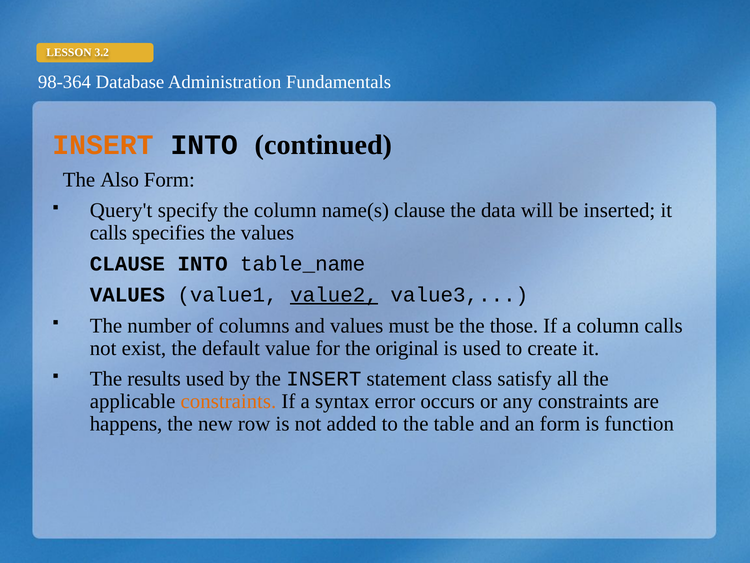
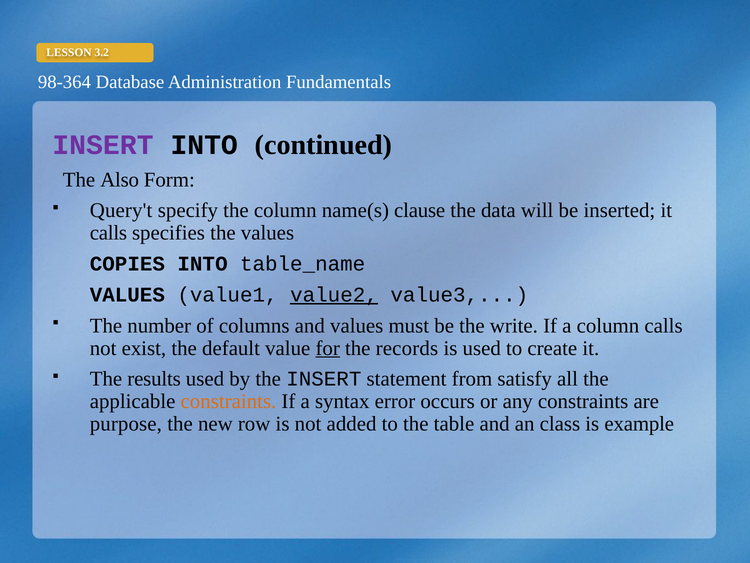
INSERT at (103, 145) colour: orange -> purple
CLAUSE at (127, 264): CLAUSE -> COPIES
those: those -> write
for underline: none -> present
original: original -> records
class: class -> from
happens: happens -> purpose
an form: form -> class
function: function -> example
